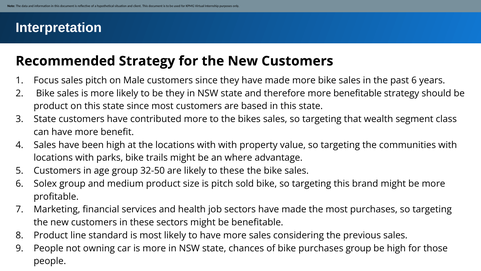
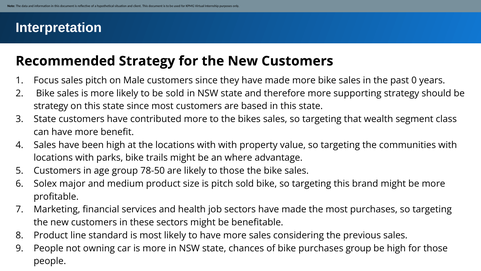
past 6: 6 -> 0
be they: they -> sold
more benefitable: benefitable -> supporting
product at (51, 106): product -> strategy
32-50: 32-50 -> 78-50
to these: these -> those
Solex group: group -> major
